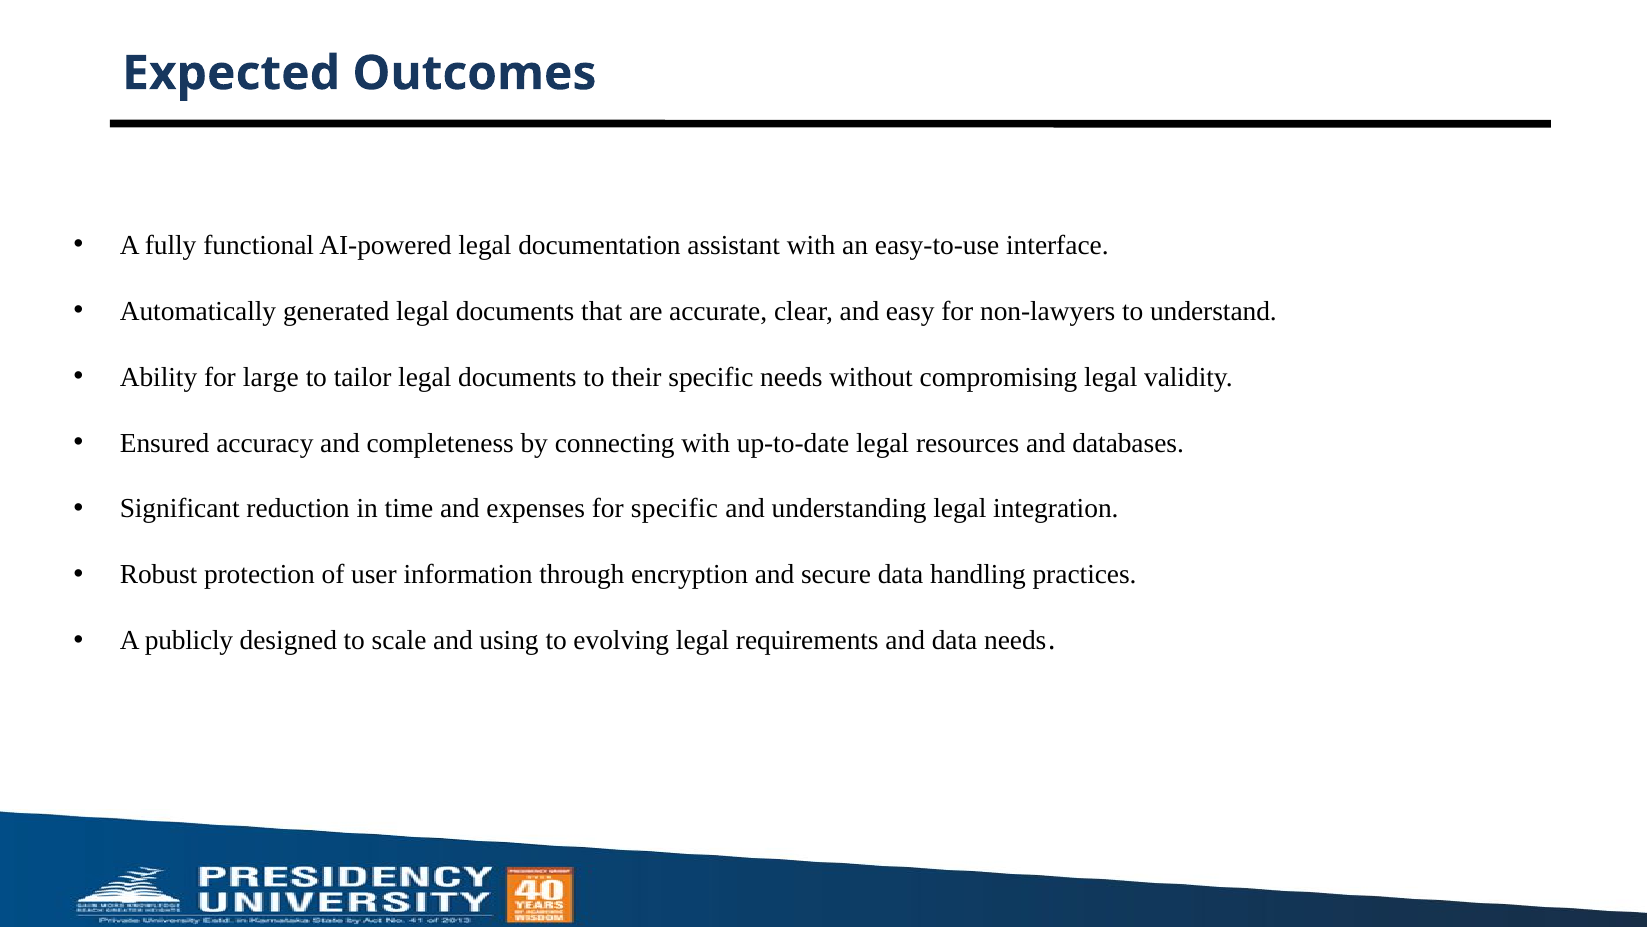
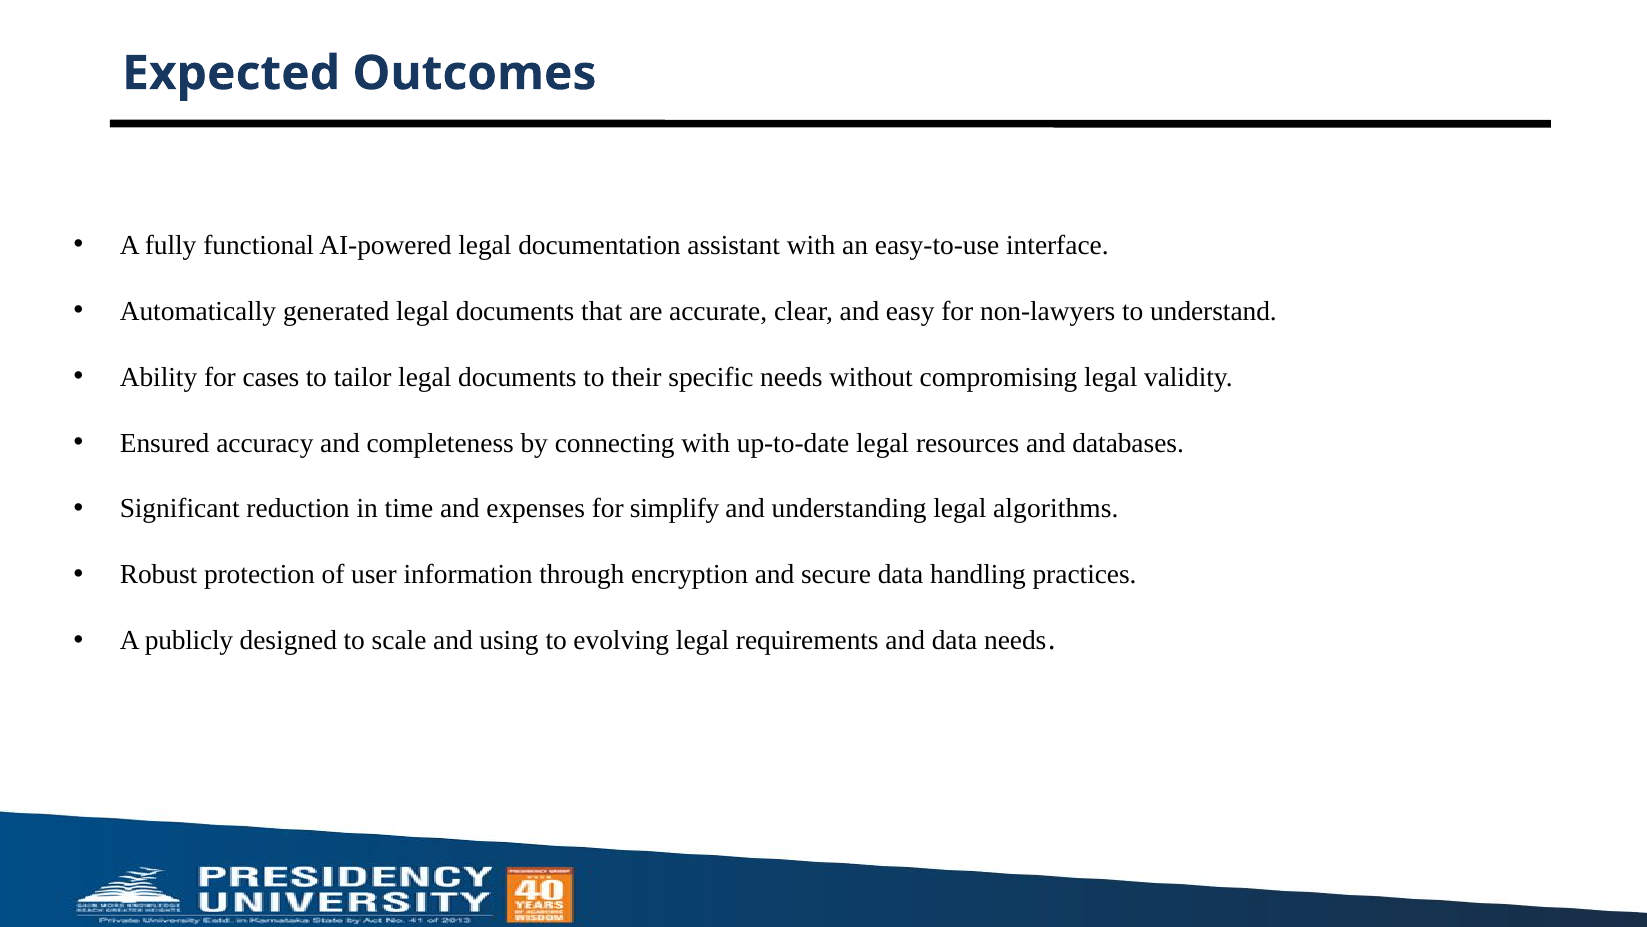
large: large -> cases
for specific: specific -> simplify
integration: integration -> algorithms
